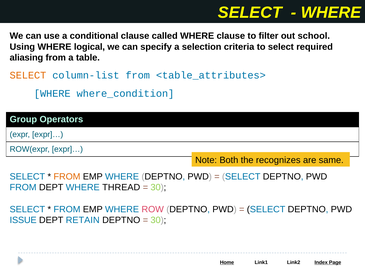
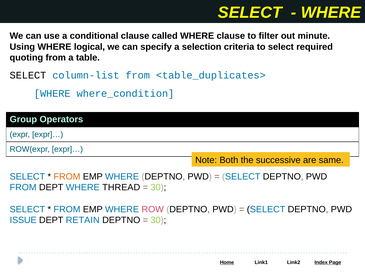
school: school -> minute
aliasing: aliasing -> quoting
SELECT at (28, 75) colour: orange -> black
<table_attributes>: <table_attributes> -> <table_duplicates>
recognizes: recognizes -> successive
